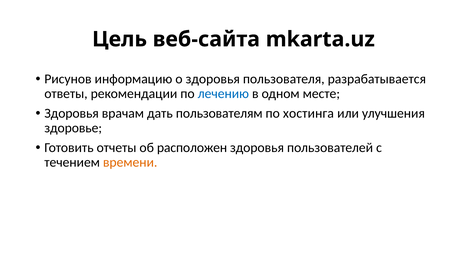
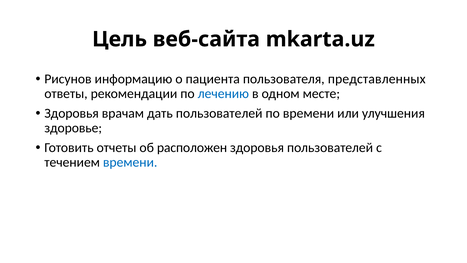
о здоровья: здоровья -> пациента
разрабатывается: разрабатывается -> представленных
дать пользователям: пользователям -> пользователей
по хостинга: хостинга -> времени
времени at (130, 162) colour: orange -> blue
